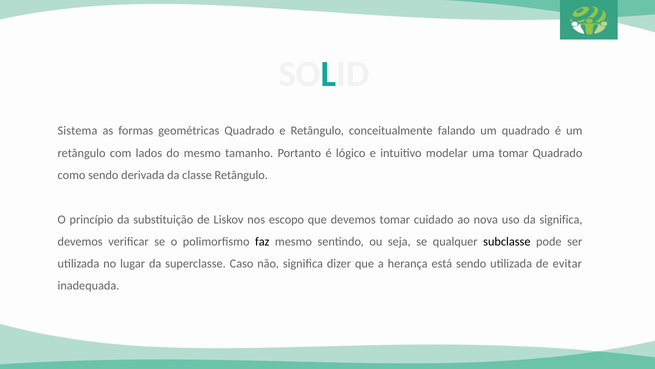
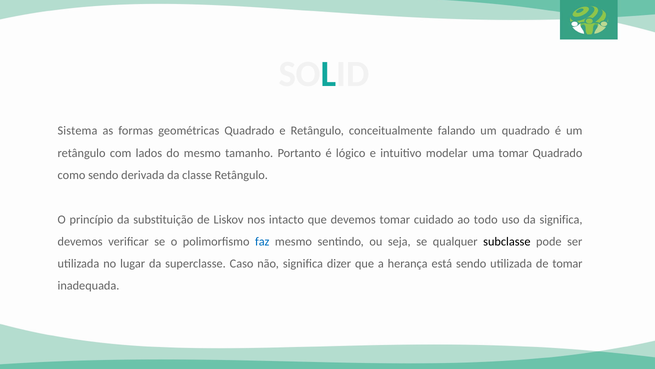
escopo: escopo -> intacto
nova: nova -> todo
faz colour: black -> blue
de evitar: evitar -> tomar
